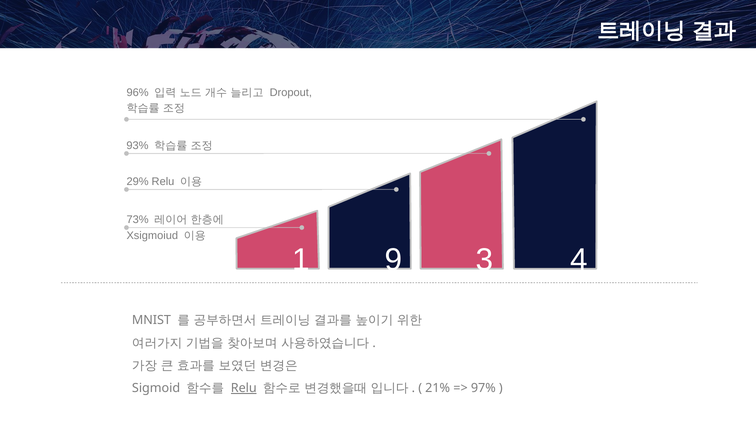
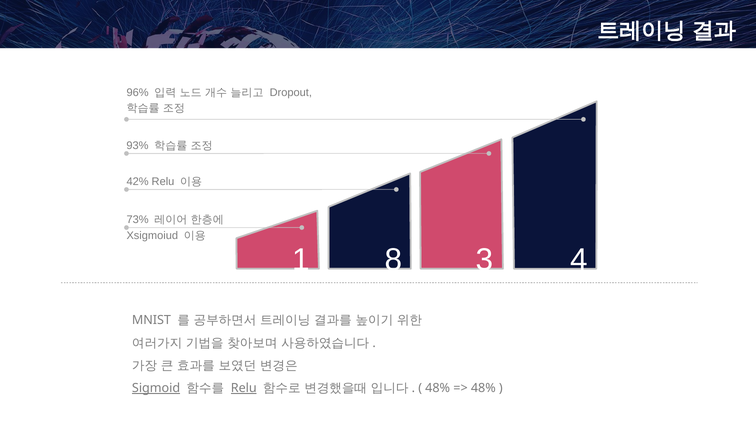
29%: 29% -> 42%
9: 9 -> 8
Sigmoid underline: none -> present
21% at (438, 388): 21% -> 48%
97% at (483, 388): 97% -> 48%
